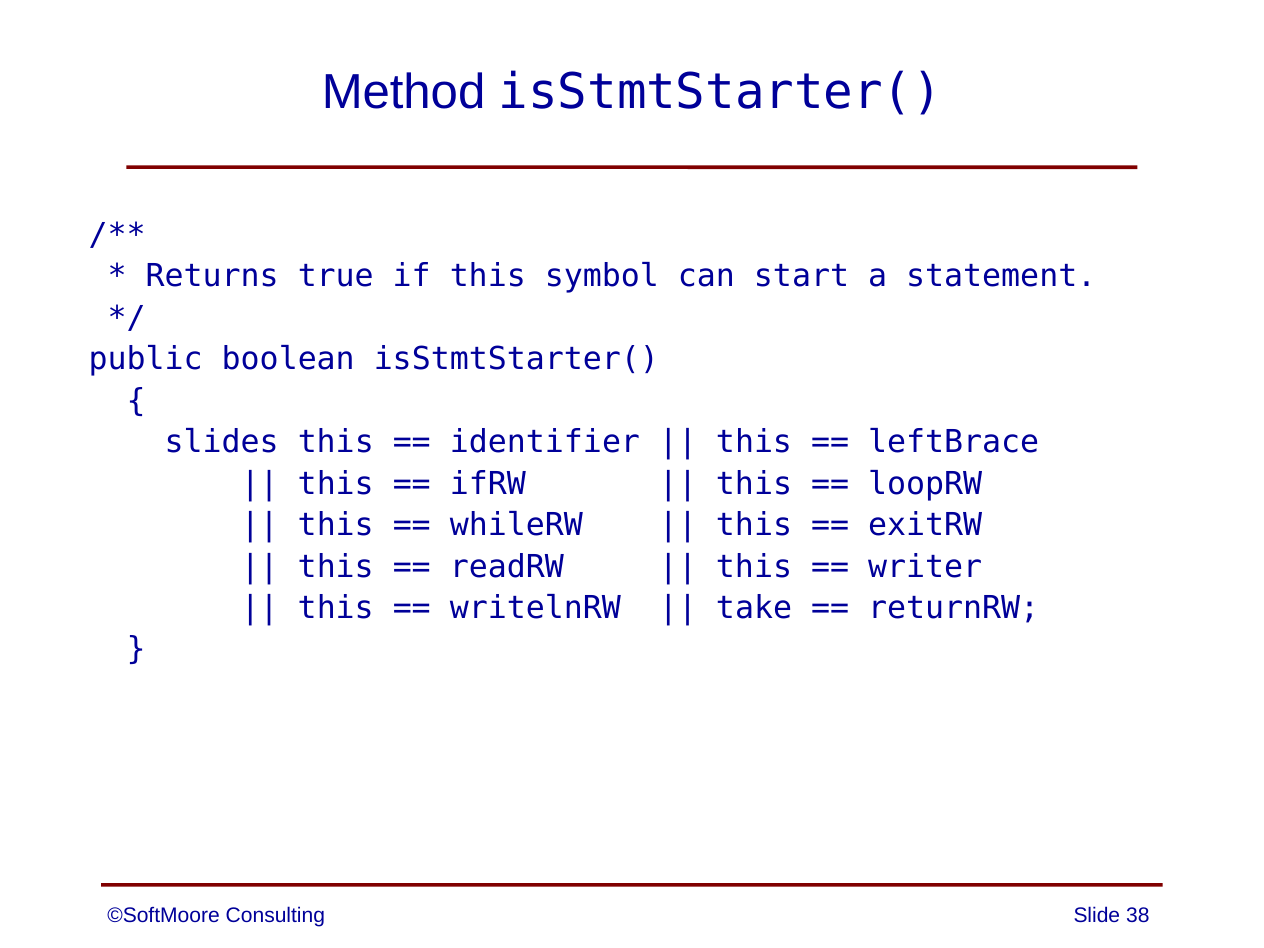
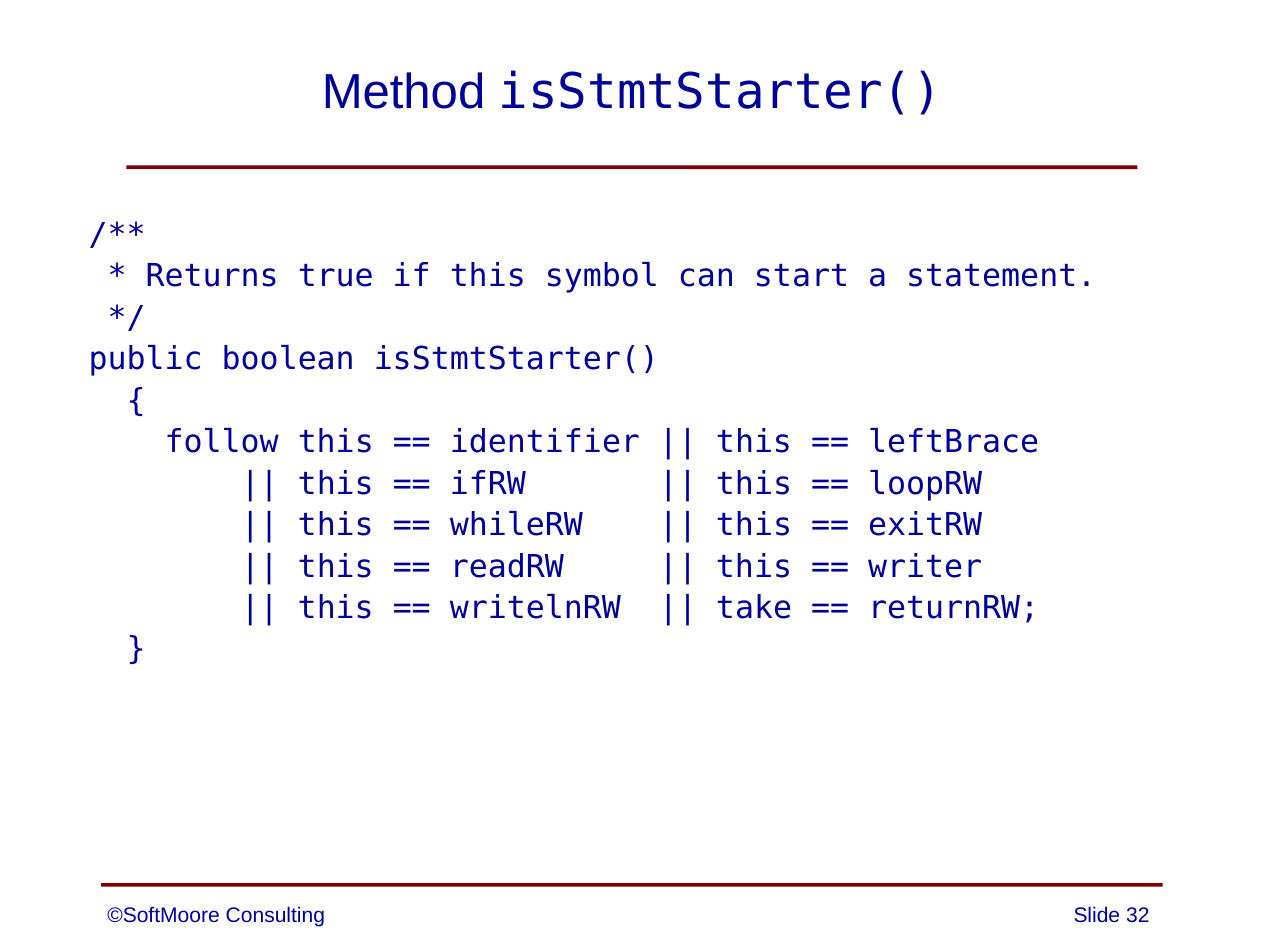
slides: slides -> follow
38: 38 -> 32
